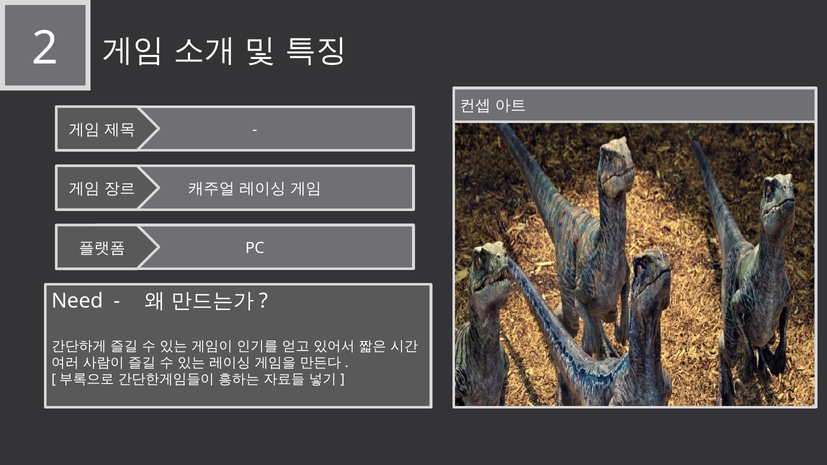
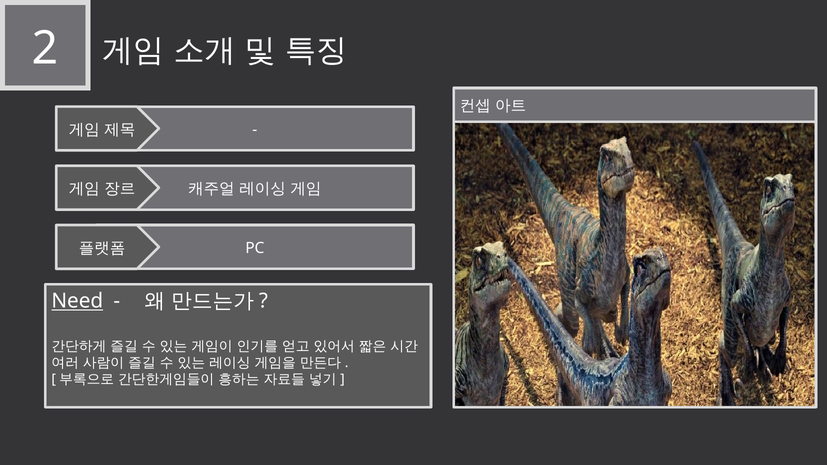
Need underline: none -> present
